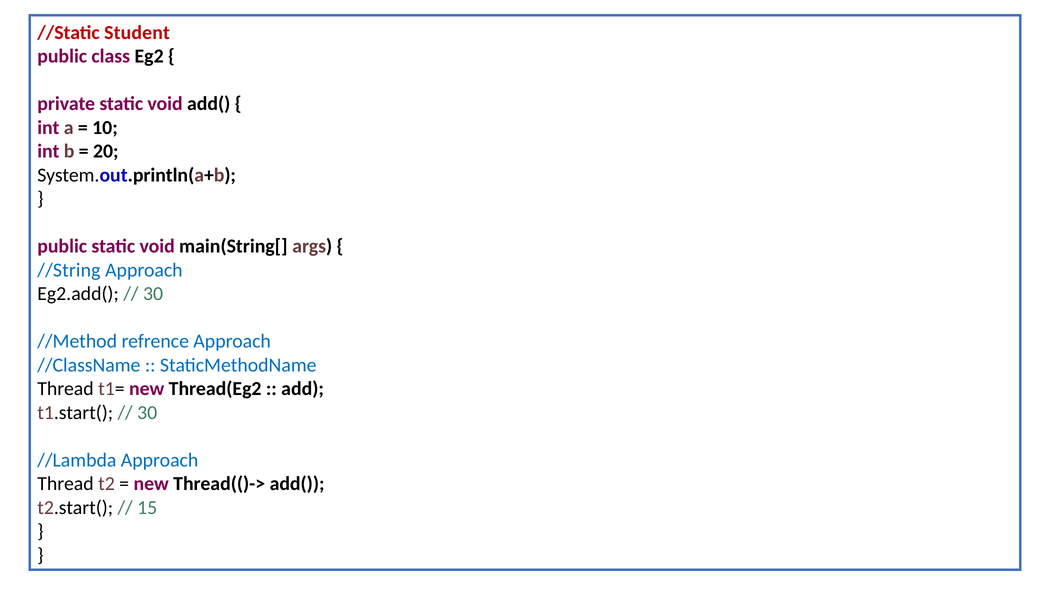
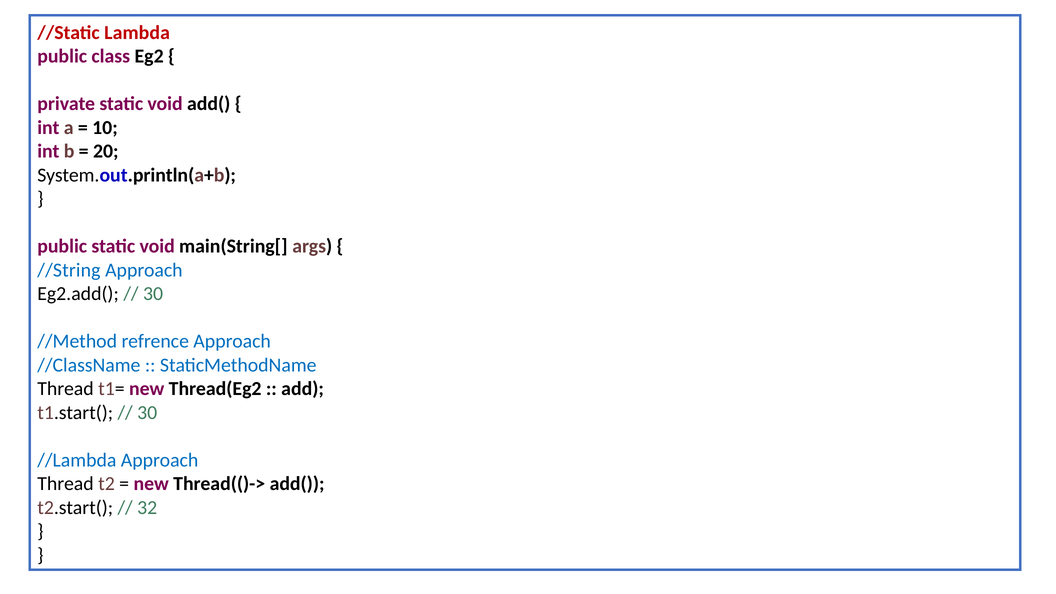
Student: Student -> Lambda
15: 15 -> 32
